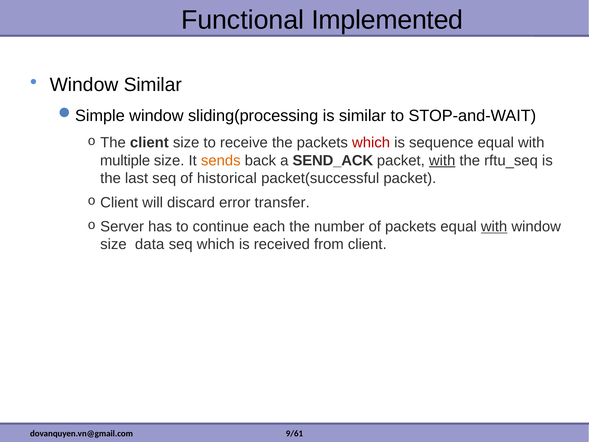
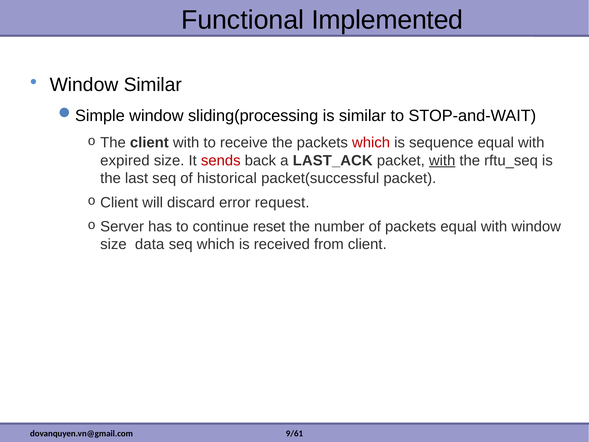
client size: size -> with
multiple: multiple -> expired
sends colour: orange -> red
SEND_ACK: SEND_ACK -> LAST_ACK
transfer: transfer -> request
each: each -> reset
with at (494, 226) underline: present -> none
